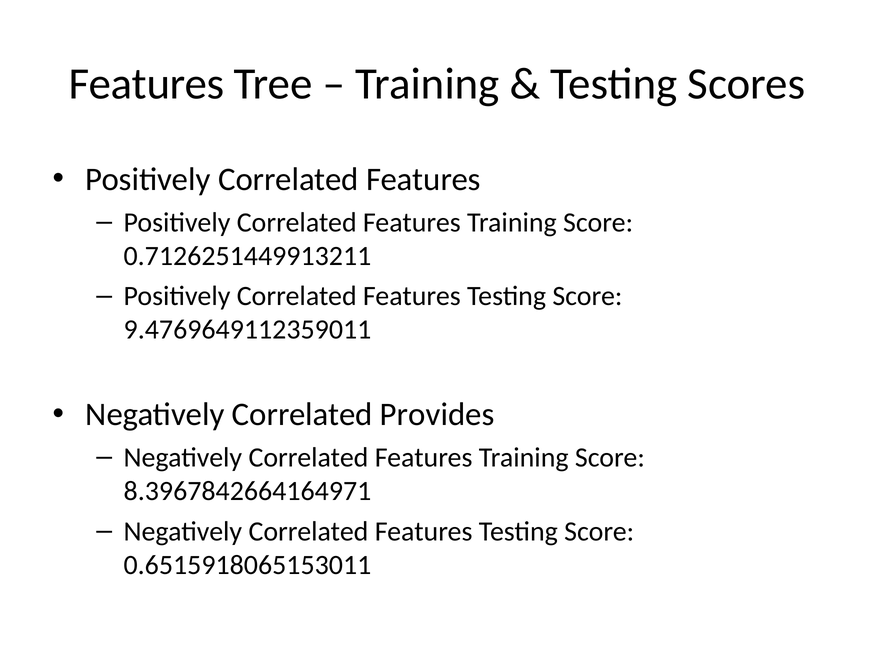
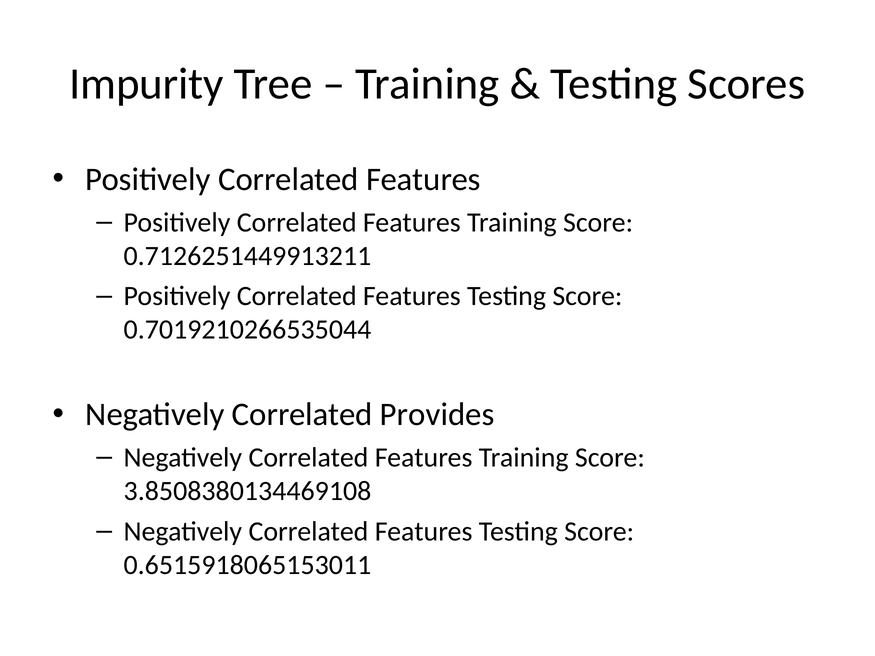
Features at (147, 84): Features -> Impurity
9.4769649112359011: 9.4769649112359011 -> 0.7019210266535044
8.3967842664164971: 8.3967842664164971 -> 3.8508380134469108
